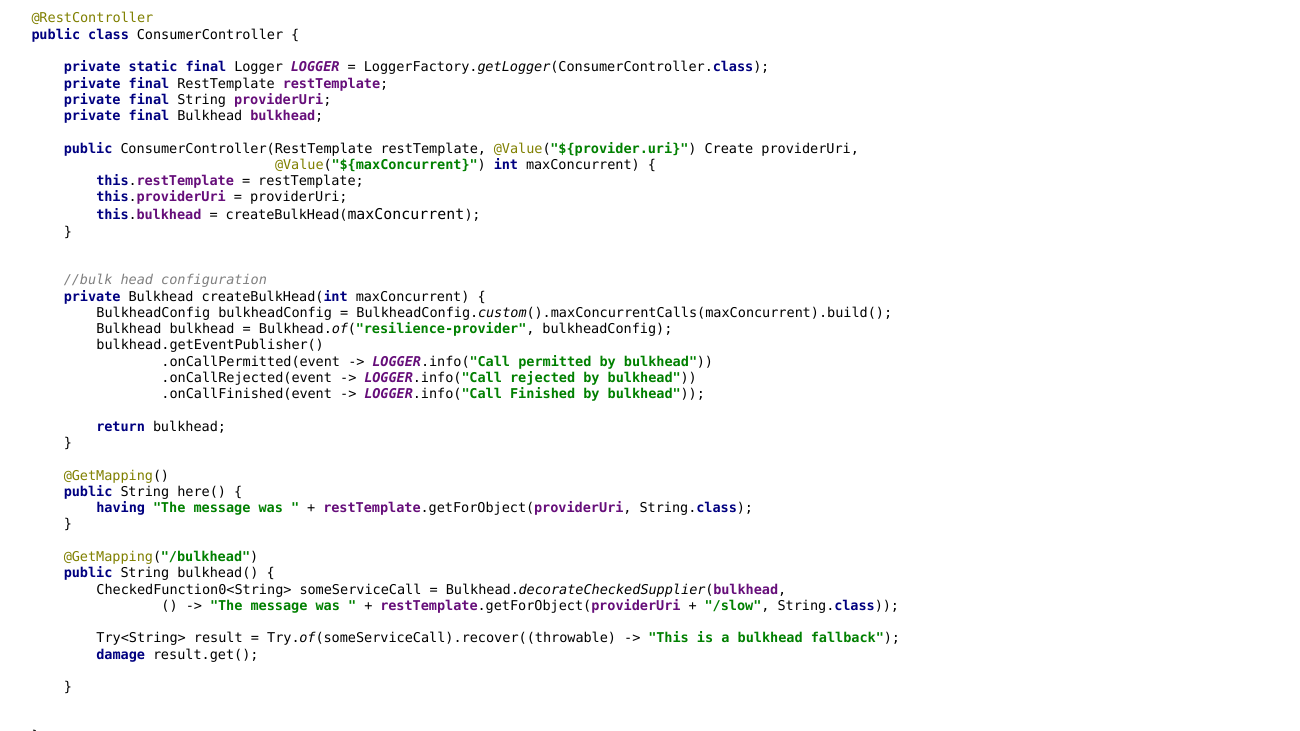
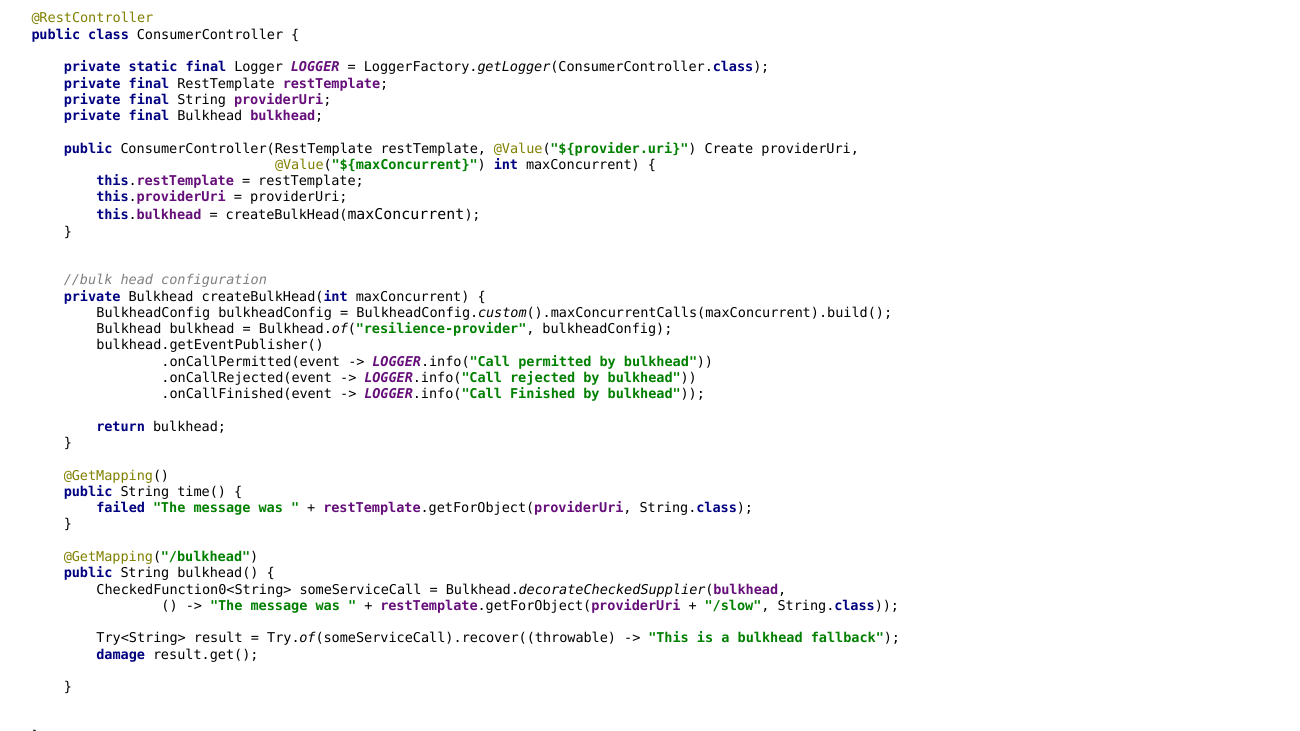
here(: here( -> time(
having: having -> failed
